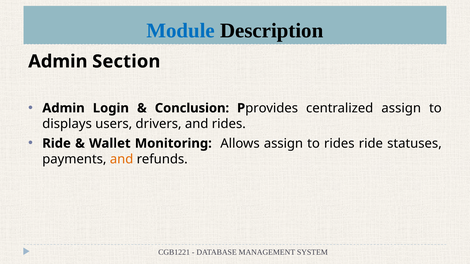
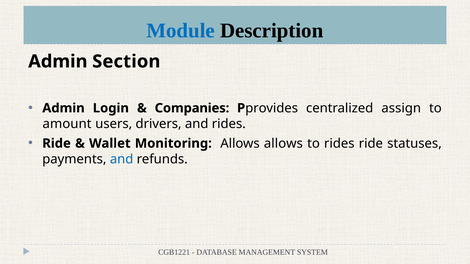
Conclusion: Conclusion -> Companies
displays: displays -> amount
Allows assign: assign -> allows
and at (122, 159) colour: orange -> blue
